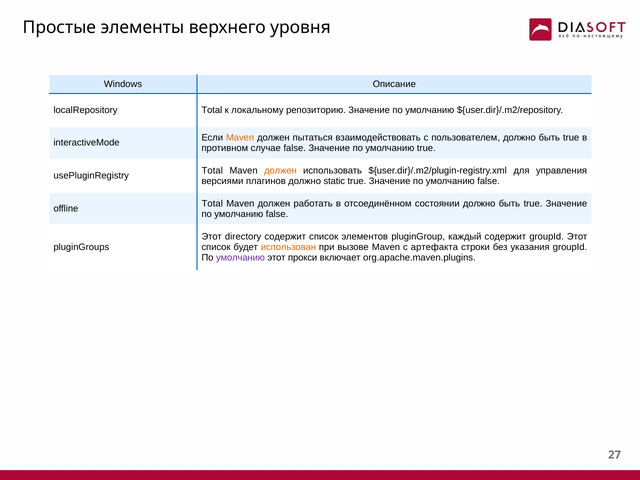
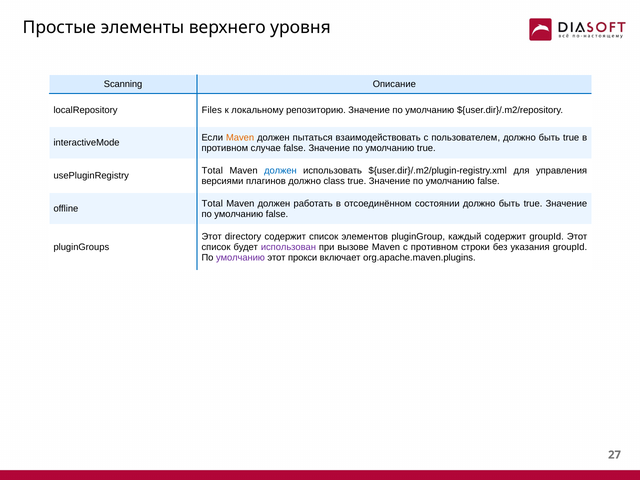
Windows: Windows -> Scanning
localRepository Total: Total -> Files
должен at (280, 171) colour: orange -> blue
static: static -> class
использован colour: orange -> purple
с артефакта: артефакта -> противном
